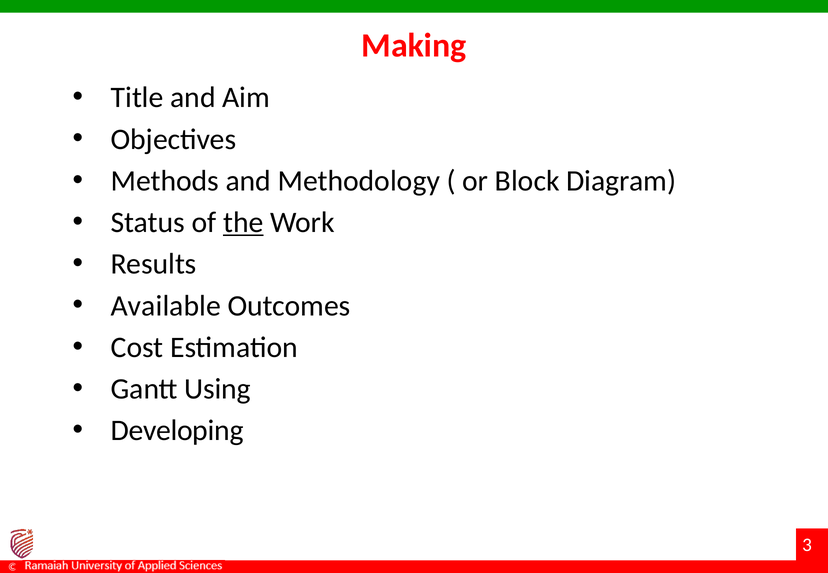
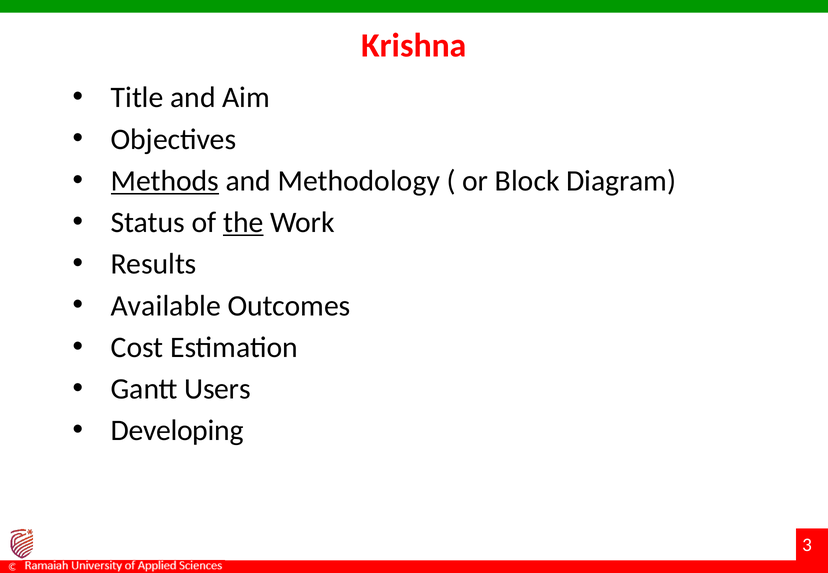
Making: Making -> Krishna
Methods underline: none -> present
Using: Using -> Users
